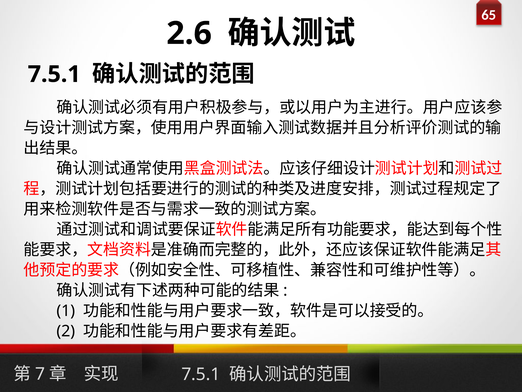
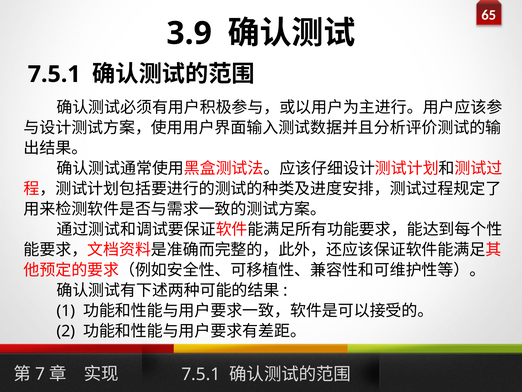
2.6: 2.6 -> 3.9
